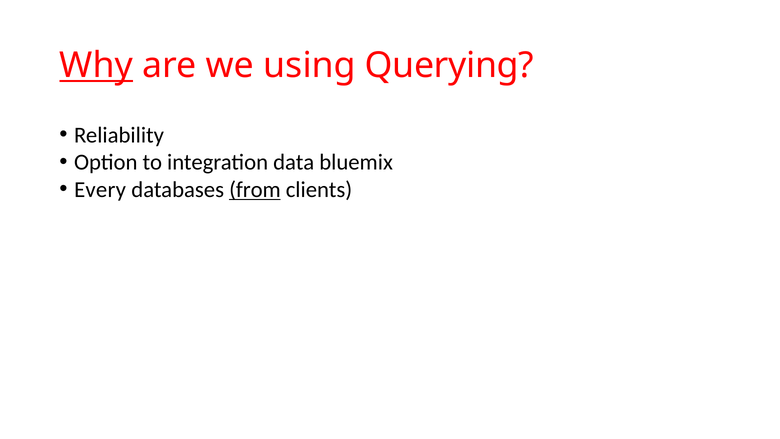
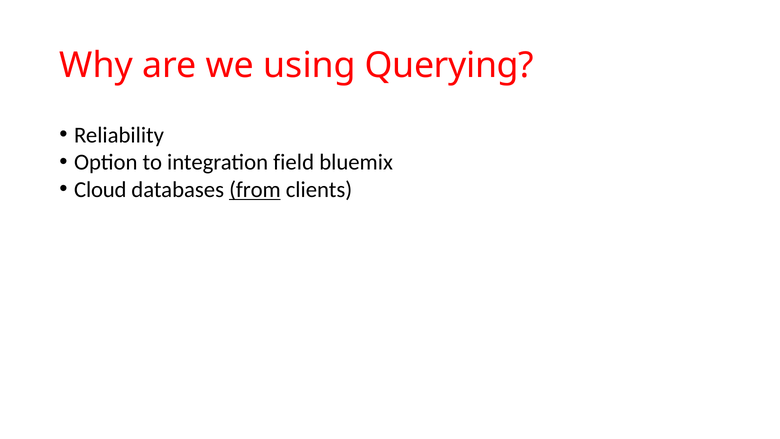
Why underline: present -> none
data: data -> field
Every: Every -> Cloud
